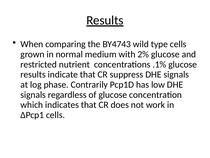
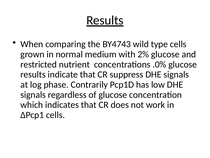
.1%: .1% -> .0%
